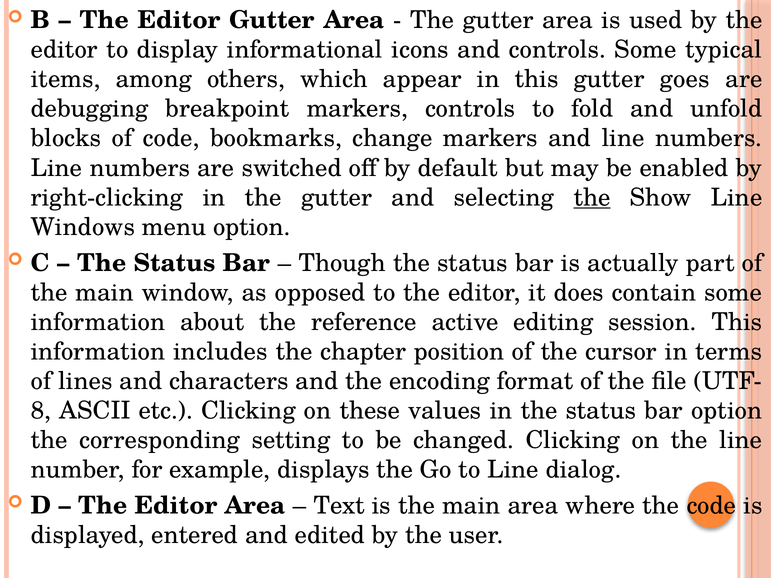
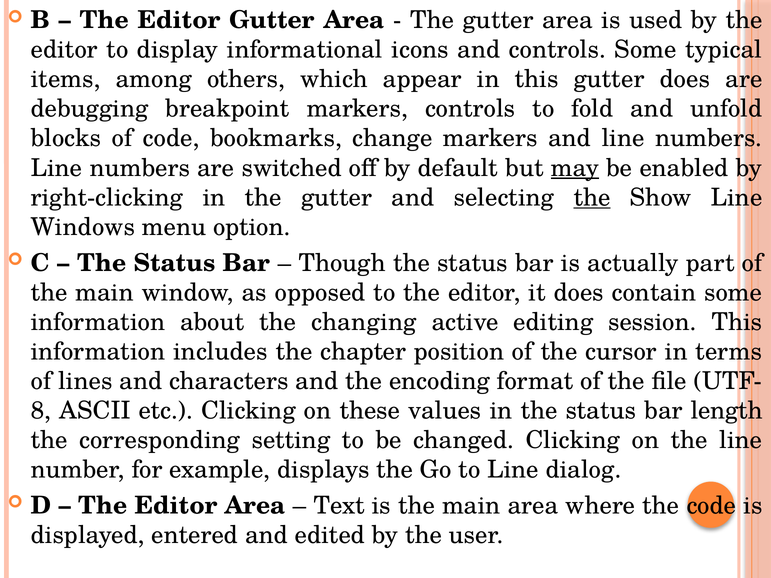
gutter goes: goes -> does
may underline: none -> present
reference: reference -> changing
bar option: option -> length
